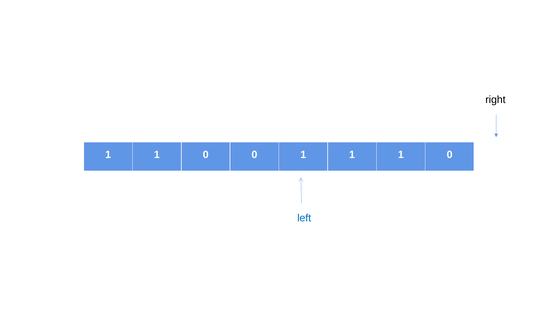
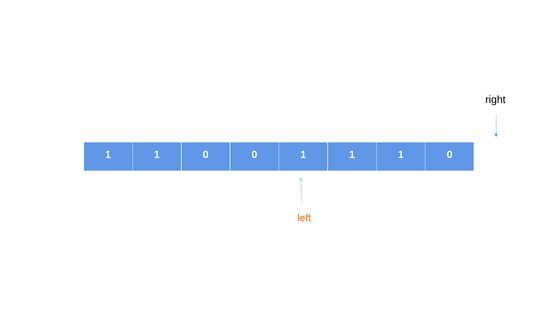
left colour: blue -> orange
